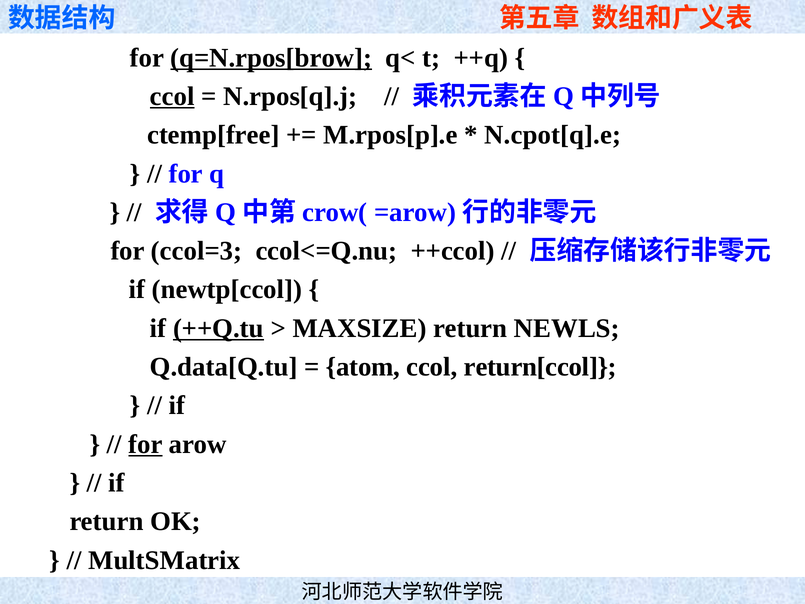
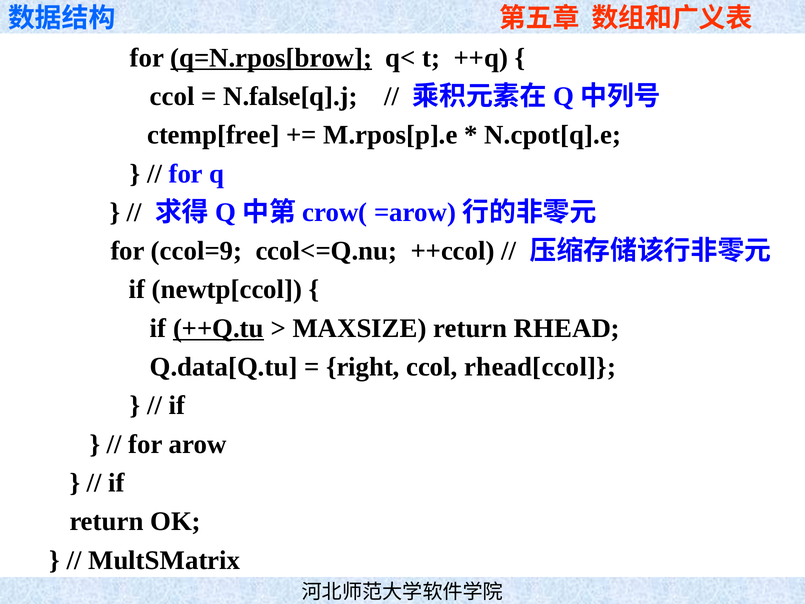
ccol at (172, 96) underline: present -> none
N.rpos[q].j: N.rpos[q].j -> N.false[q].j
ccol=3: ccol=3 -> ccol=9
NEWLS: NEWLS -> RHEAD
atom: atom -> right
return[ccol: return[ccol -> rhead[ccol
for at (146, 444) underline: present -> none
